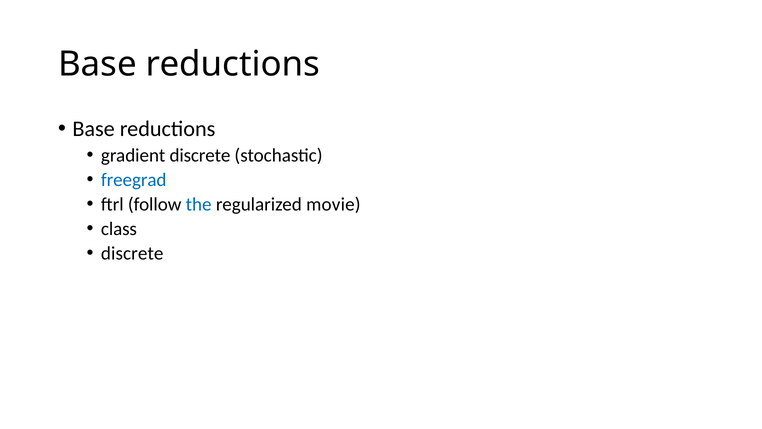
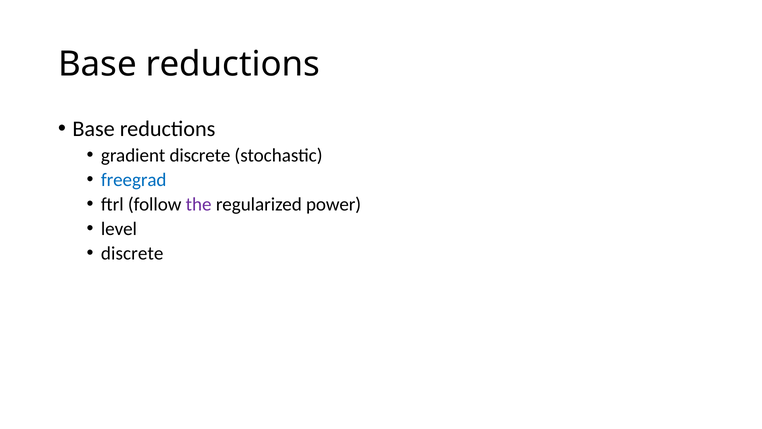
the colour: blue -> purple
movie: movie -> power
class: class -> level
